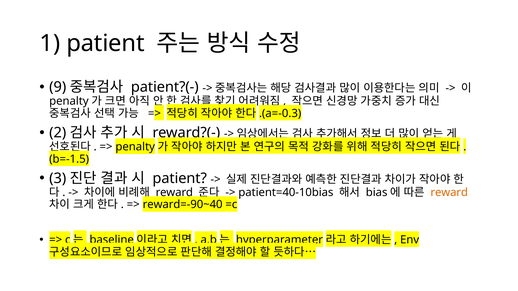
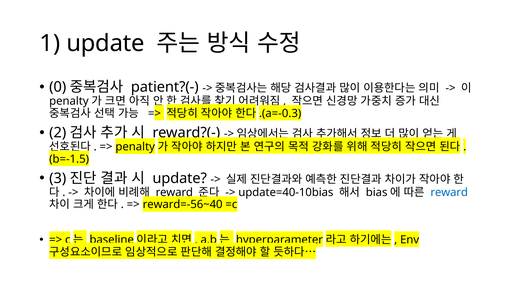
1 patient: patient -> update
9: 9 -> 0
patient at (180, 179): patient -> update
patient=40-10bias: patient=40-10bias -> update=40-10bias
reward at (449, 193) colour: orange -> blue
reward=-90~40: reward=-90~40 -> reward=-56~40
